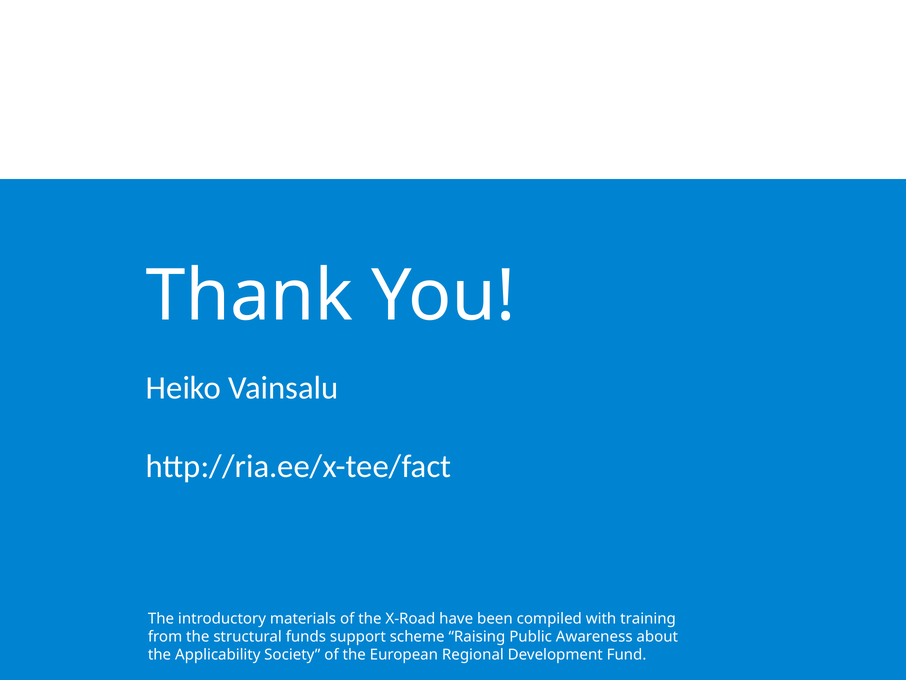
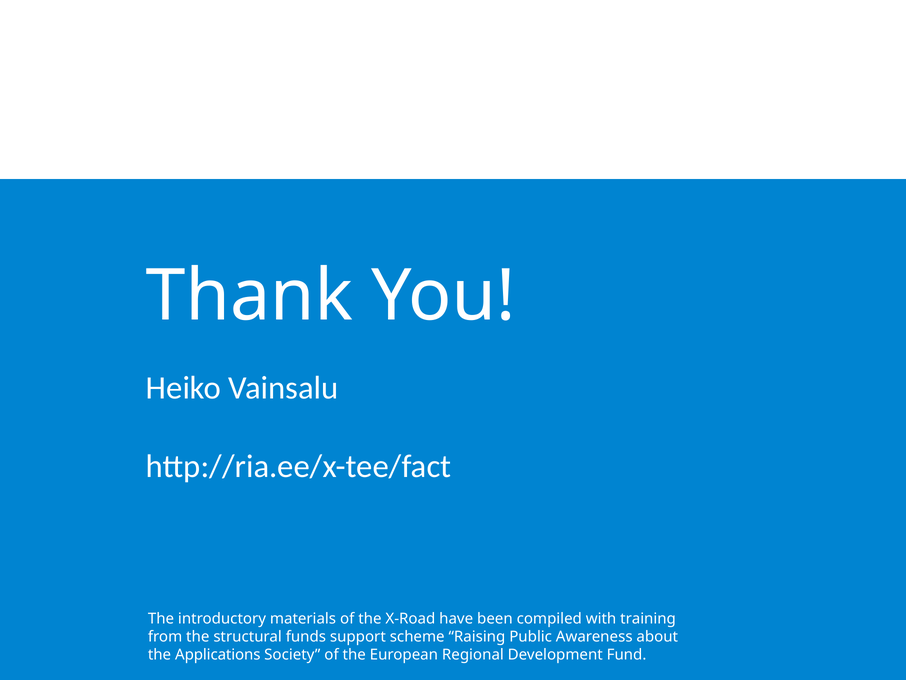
Applicability: Applicability -> Applications
